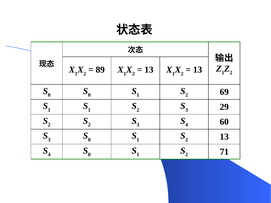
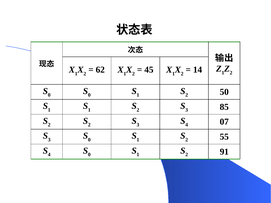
89: 89 -> 62
13 at (149, 70): 13 -> 45
13 at (198, 70): 13 -> 14
69: 69 -> 50
29: 29 -> 85
60: 60 -> 07
13 at (224, 137): 13 -> 55
71: 71 -> 91
